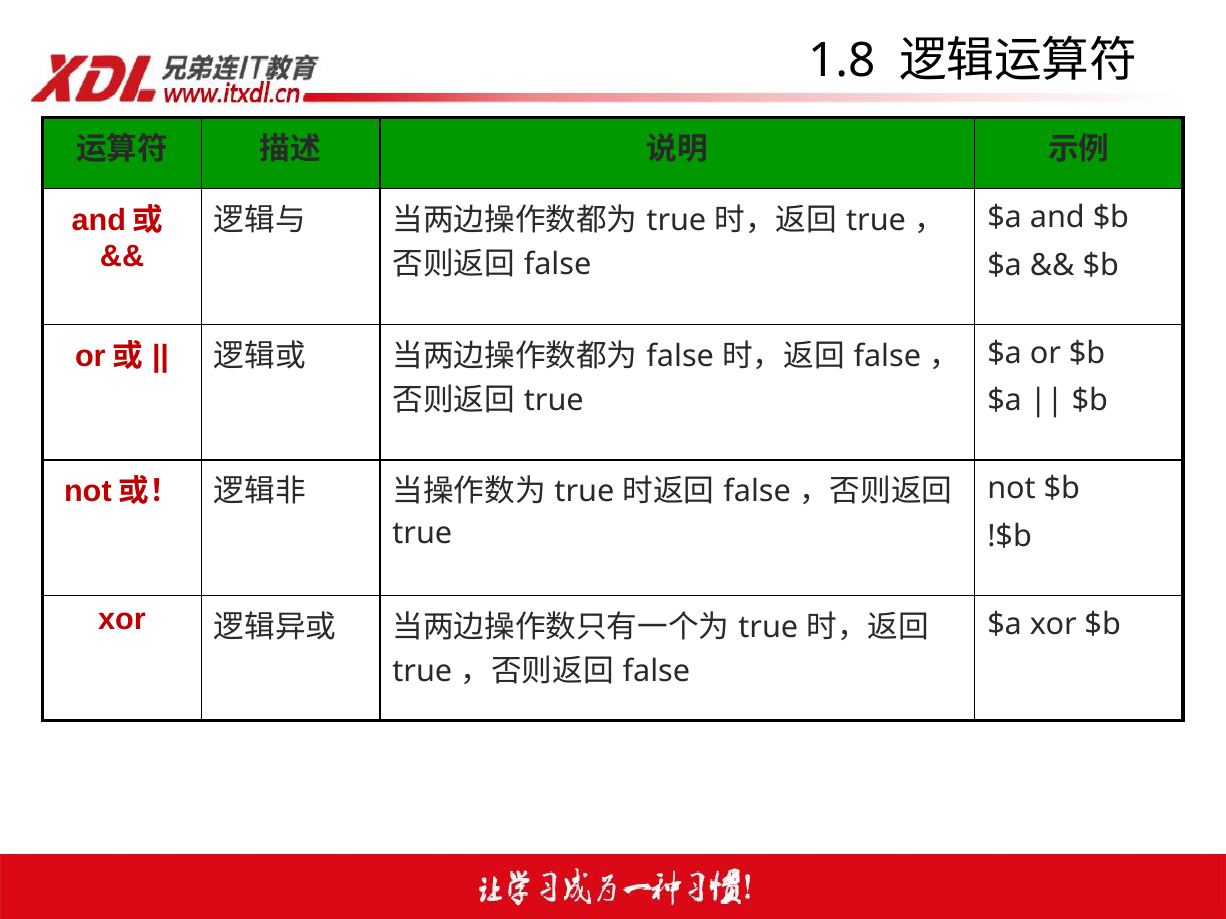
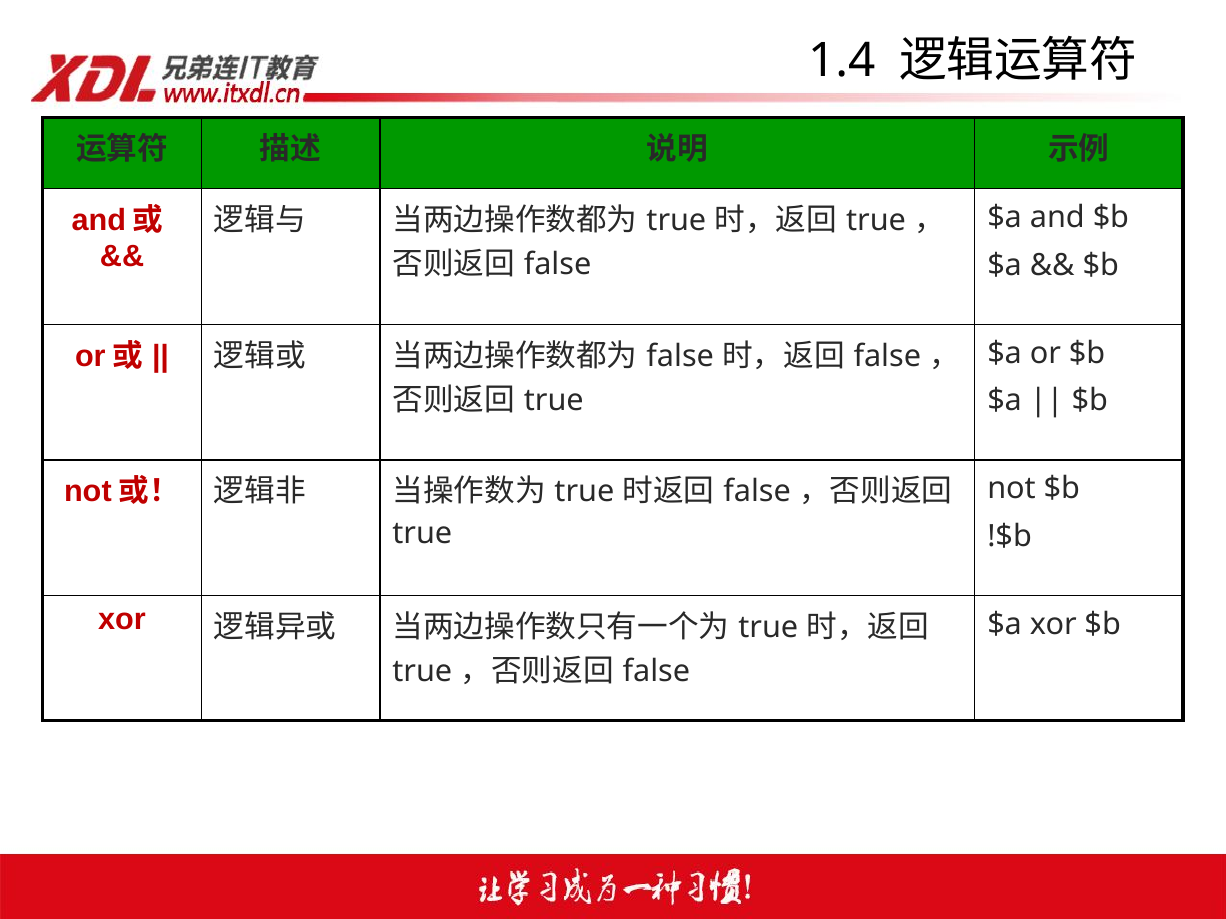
1.8: 1.8 -> 1.4
